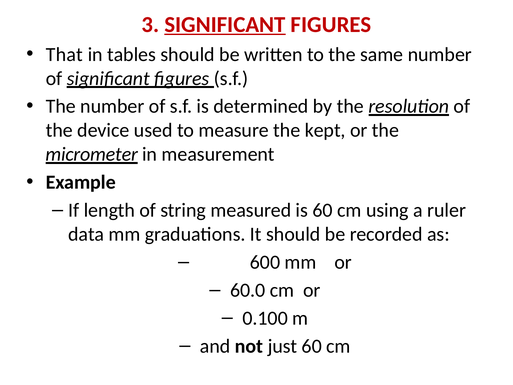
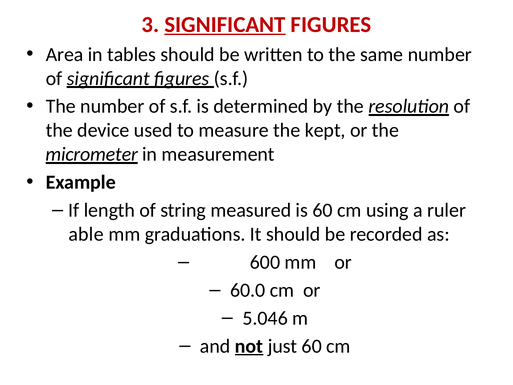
That: That -> Area
data: data -> able
0.100: 0.100 -> 5.046
not underline: none -> present
